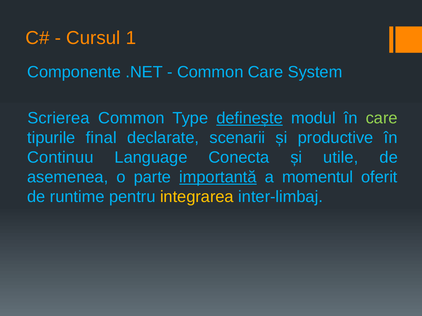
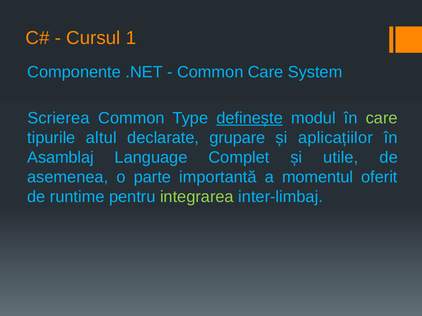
final: final -> altul
scenarii: scenarii -> grupare
productive: productive -> aplicațiilor
Continuu: Continuu -> Asamblaj
Conecta: Conecta -> Complet
importantă underline: present -> none
integrarea colour: yellow -> light green
